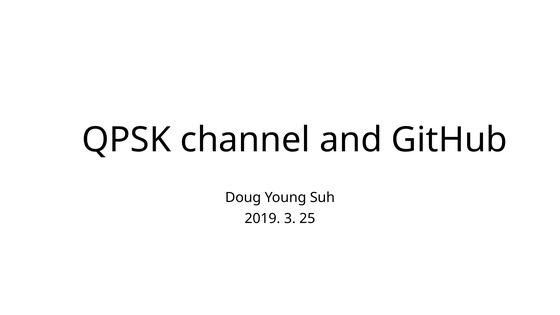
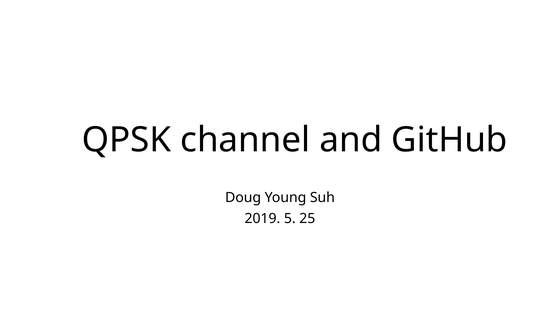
3: 3 -> 5
